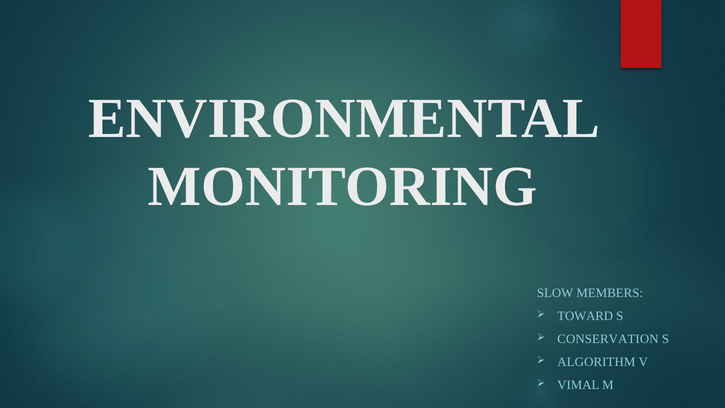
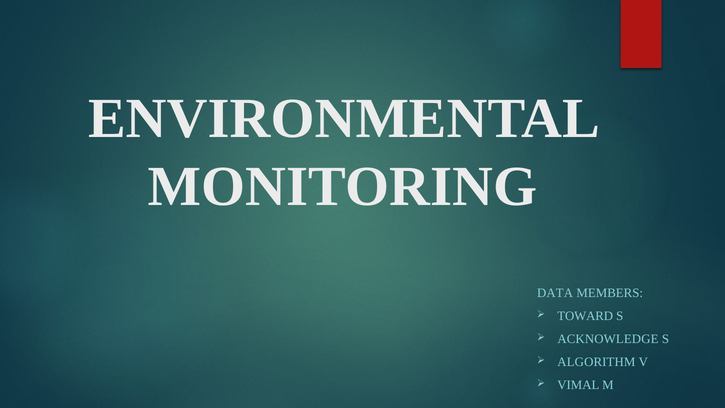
SLOW: SLOW -> DATA
CONSERVATION: CONSERVATION -> ACKNOWLEDGE
